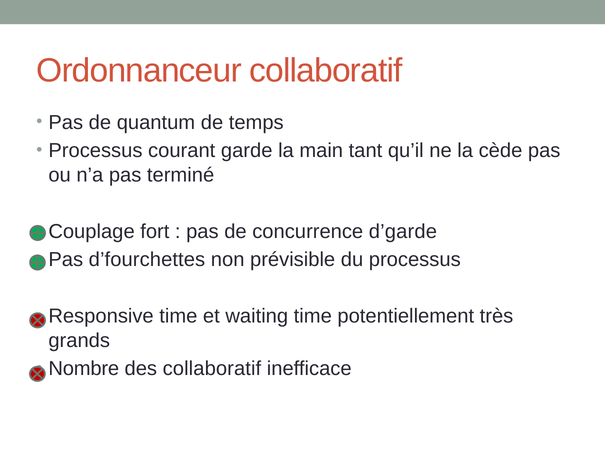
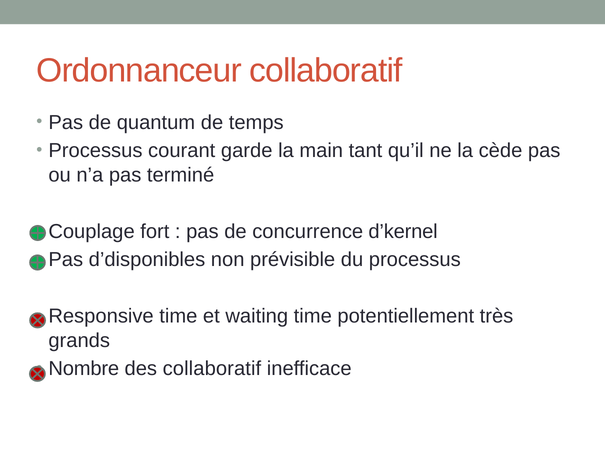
d’garde: d’garde -> d’kernel
d’fourchettes: d’fourchettes -> d’disponibles
